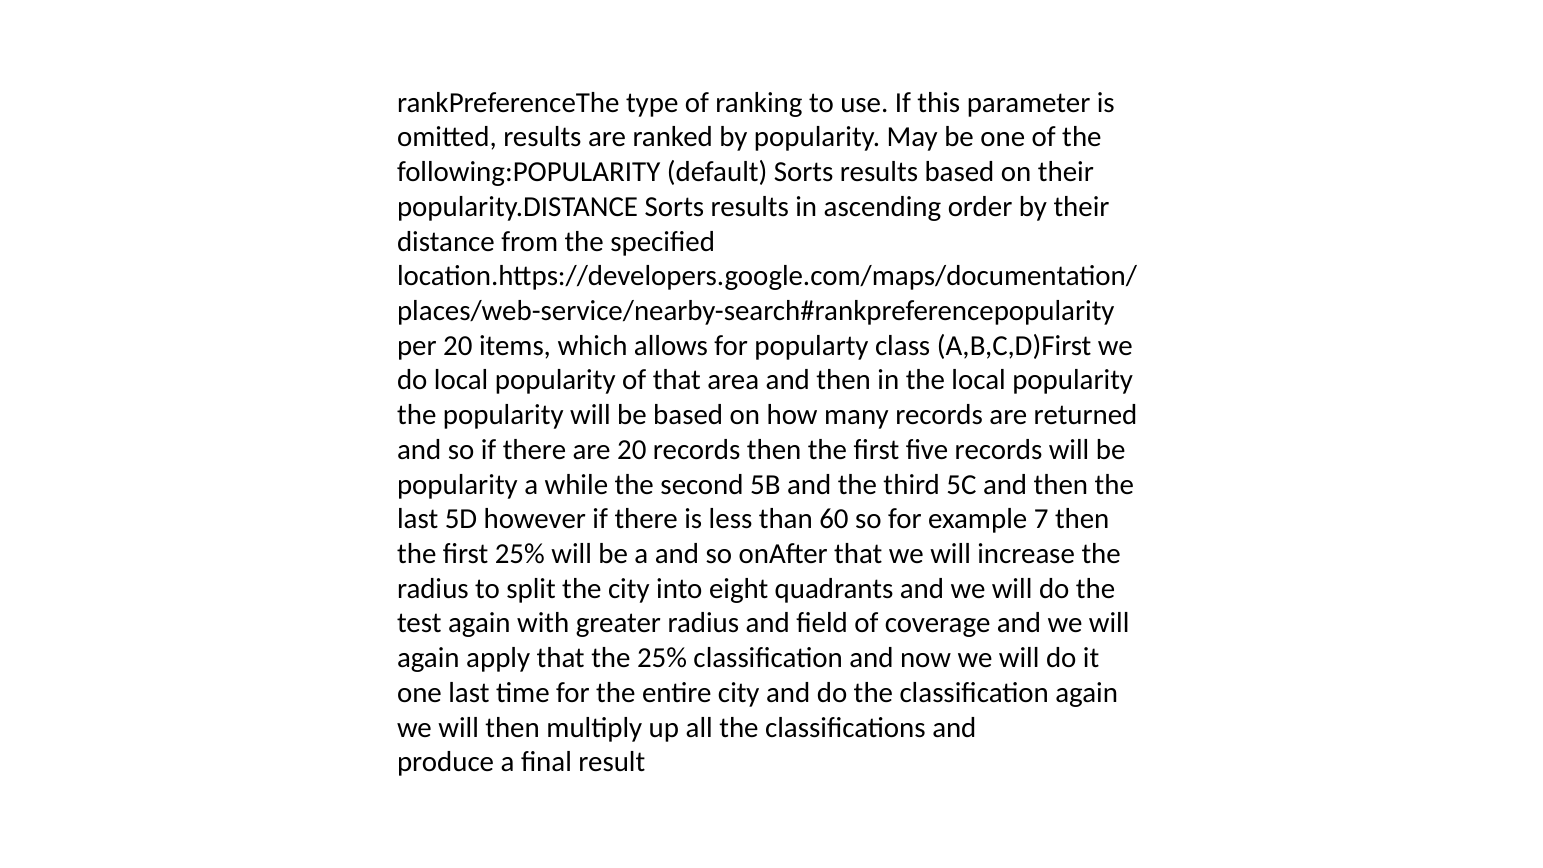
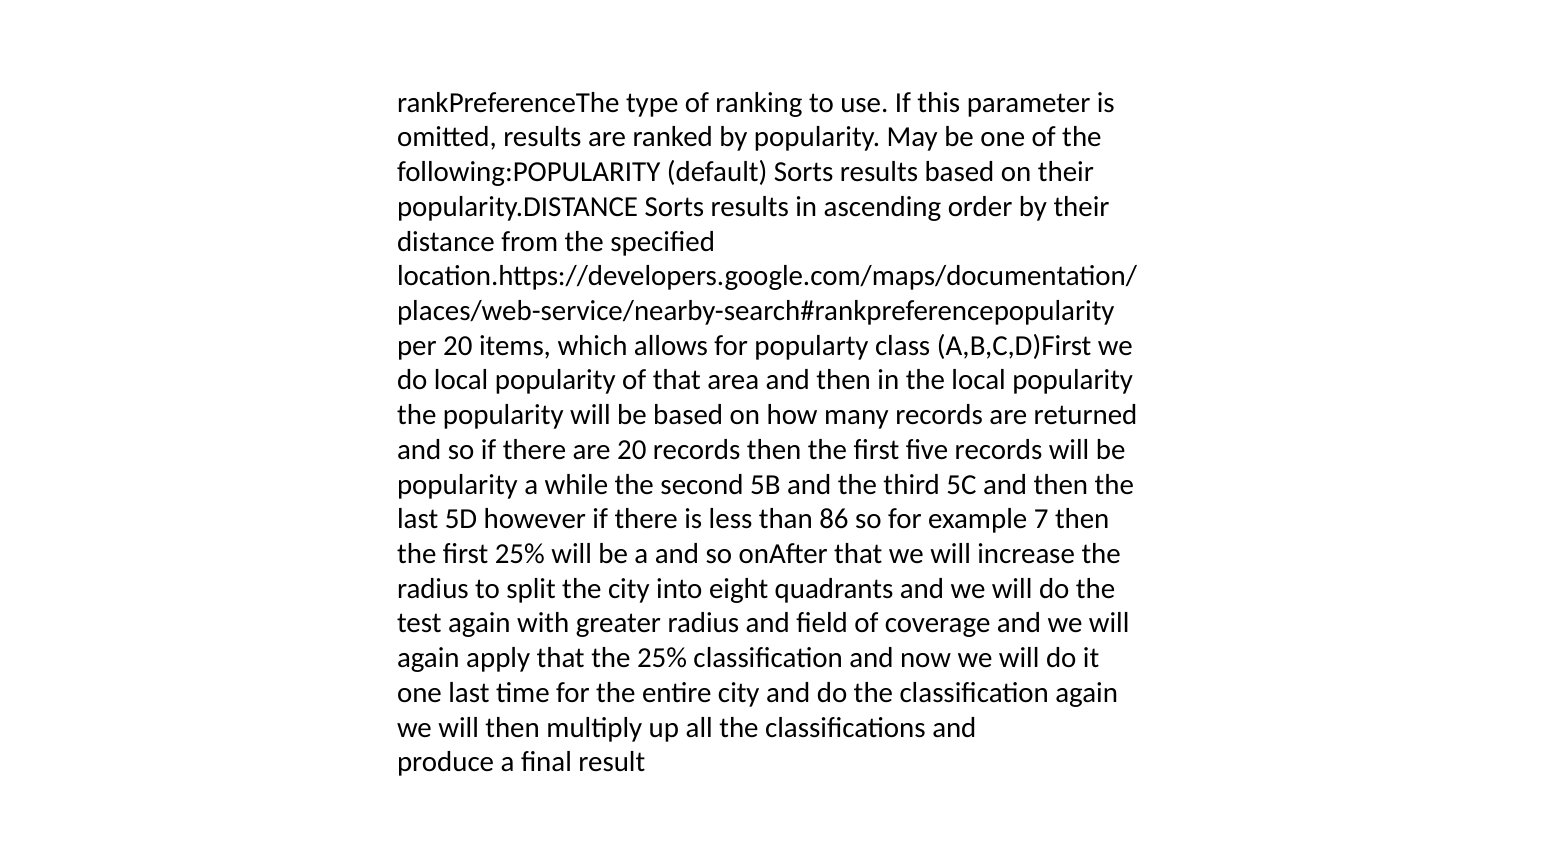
60: 60 -> 86
